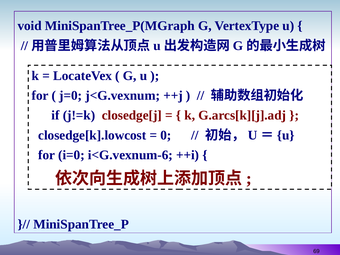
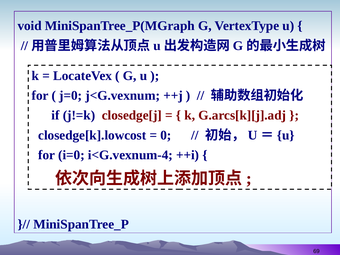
i<G.vexnum-6: i<G.vexnum-6 -> i<G.vexnum-4
